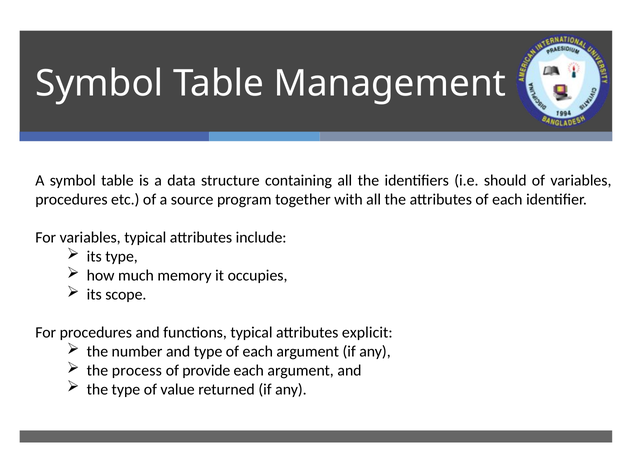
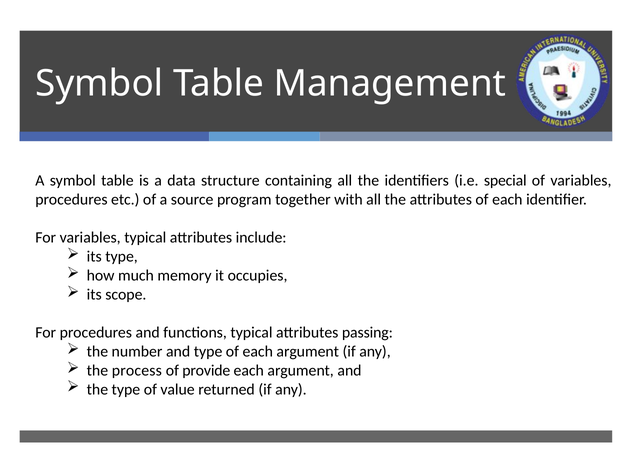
should: should -> special
explicit: explicit -> passing
